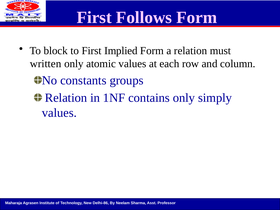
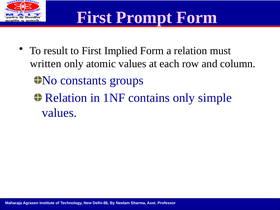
Follows: Follows -> Prompt
block: block -> result
simply: simply -> simple
